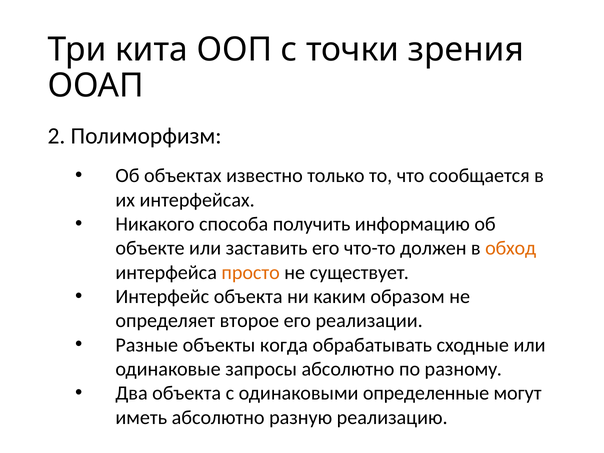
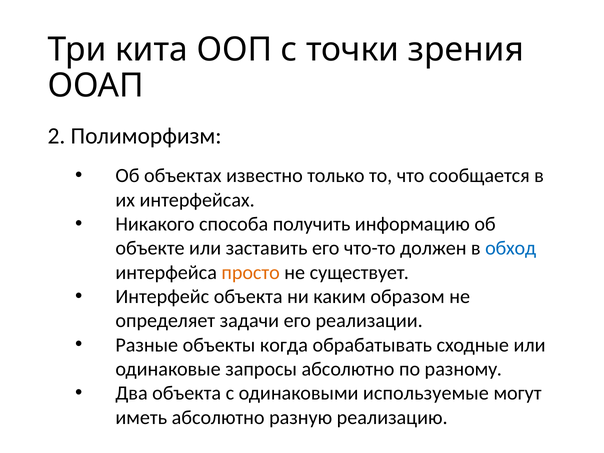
обход colour: orange -> blue
второе: второе -> задачи
определенные: определенные -> используемые
